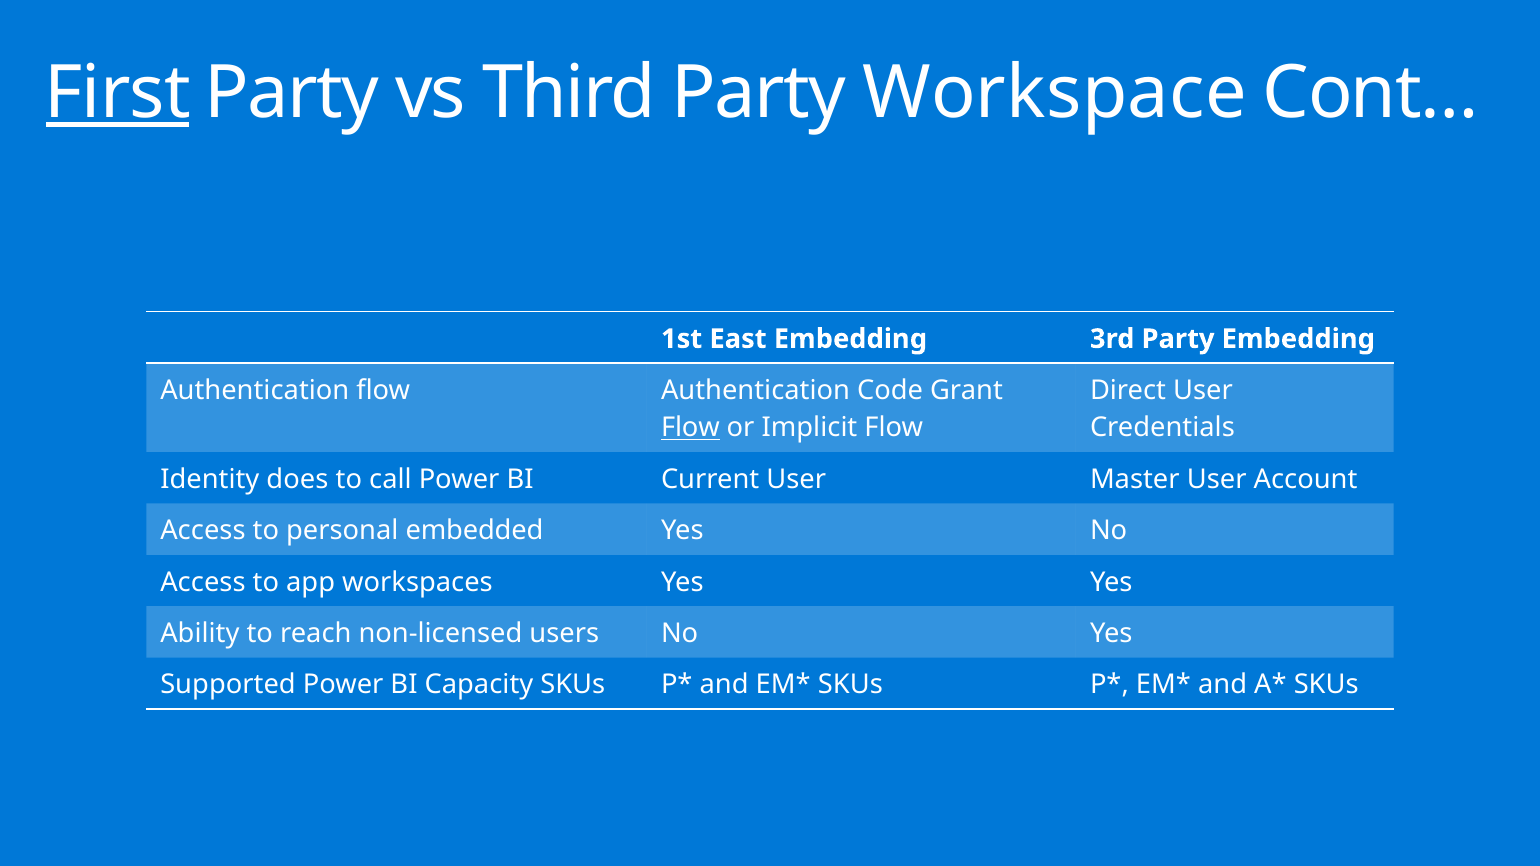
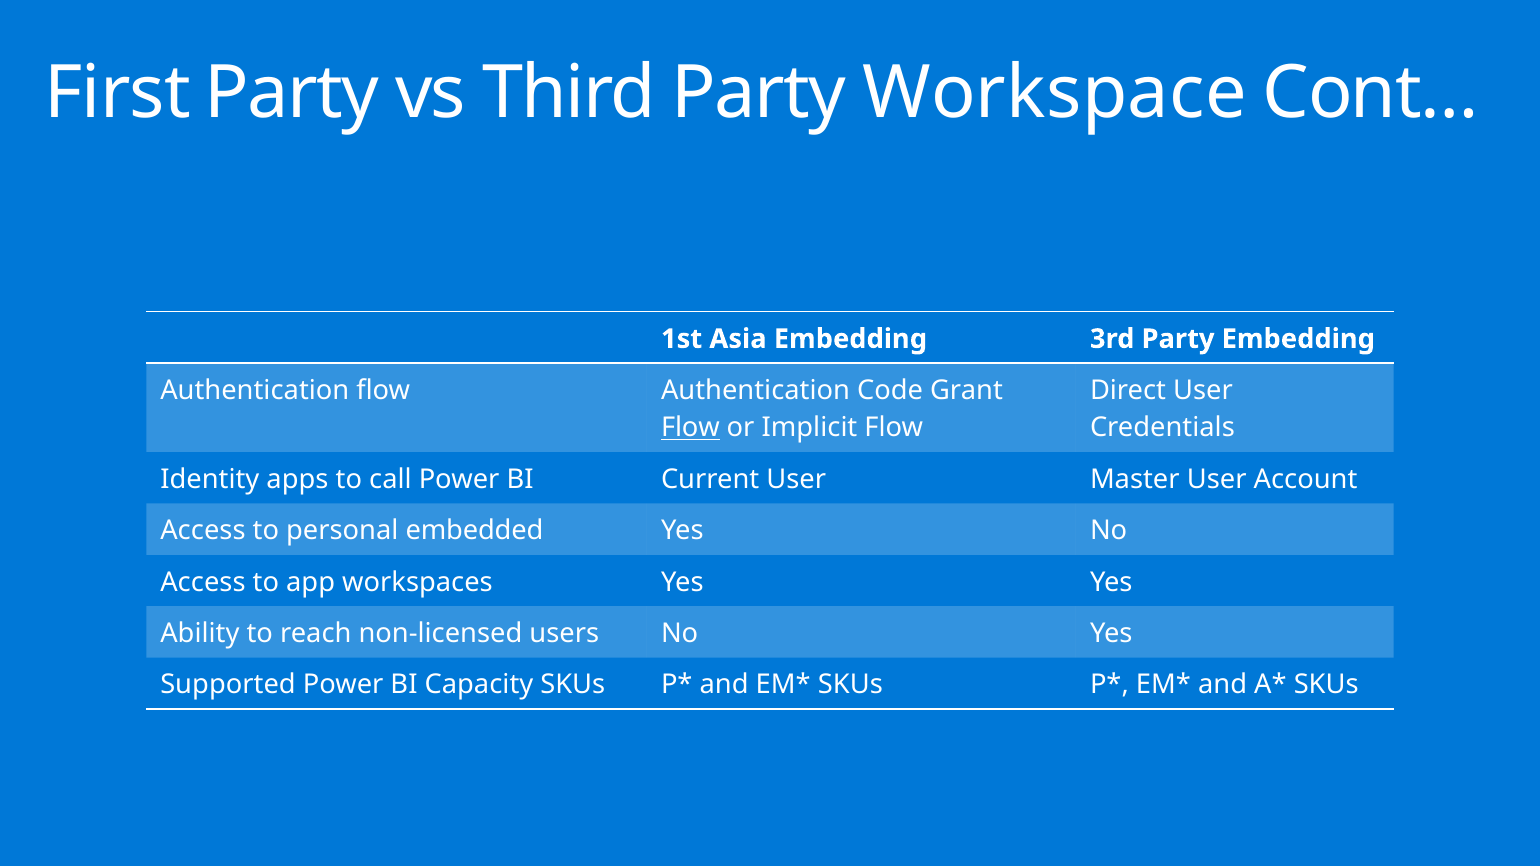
First underline: present -> none
East: East -> Asia
does: does -> apps
